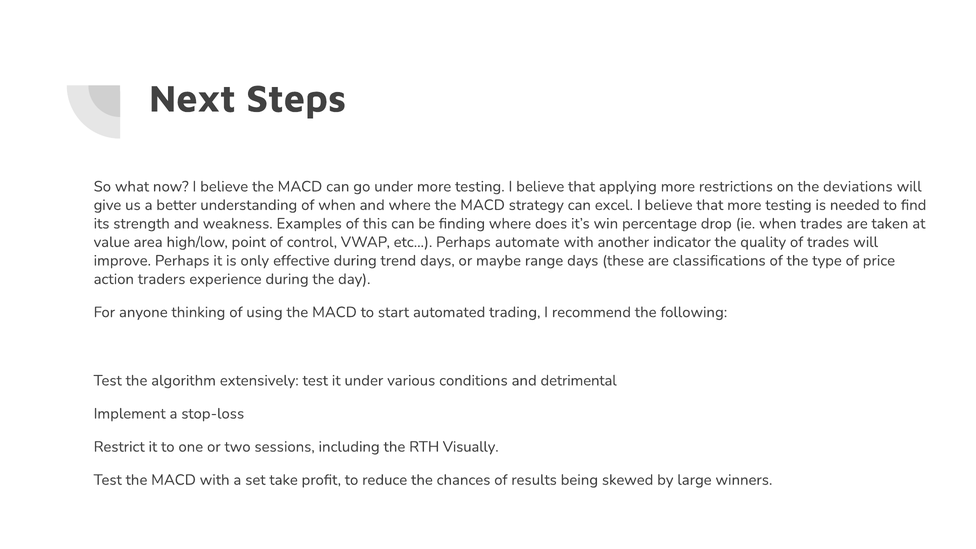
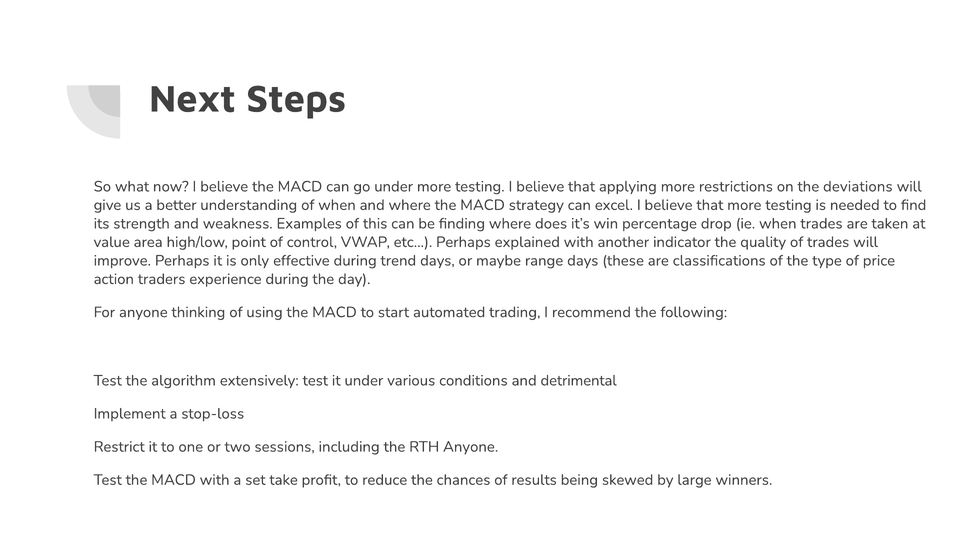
automate: automate -> explained
RTH Visually: Visually -> Anyone
